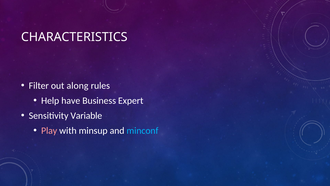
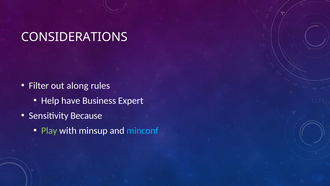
CHARACTERISTICS: CHARACTERISTICS -> CONSIDERATIONS
Variable: Variable -> Because
Play colour: pink -> light green
